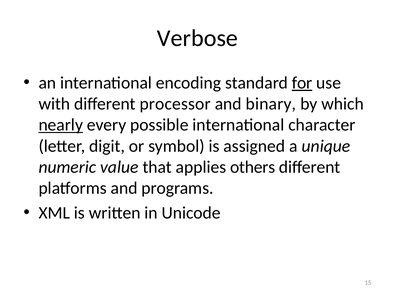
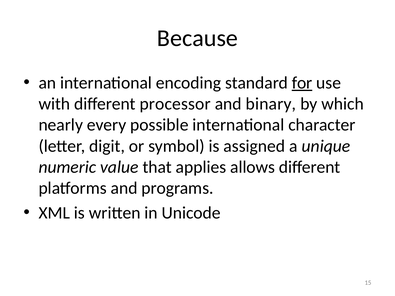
Verbose: Verbose -> Because
nearly underline: present -> none
others: others -> allows
